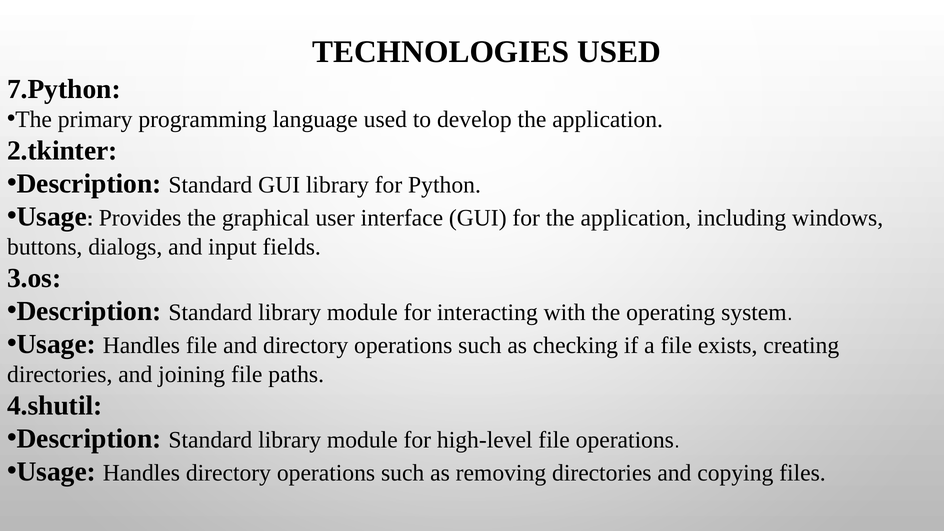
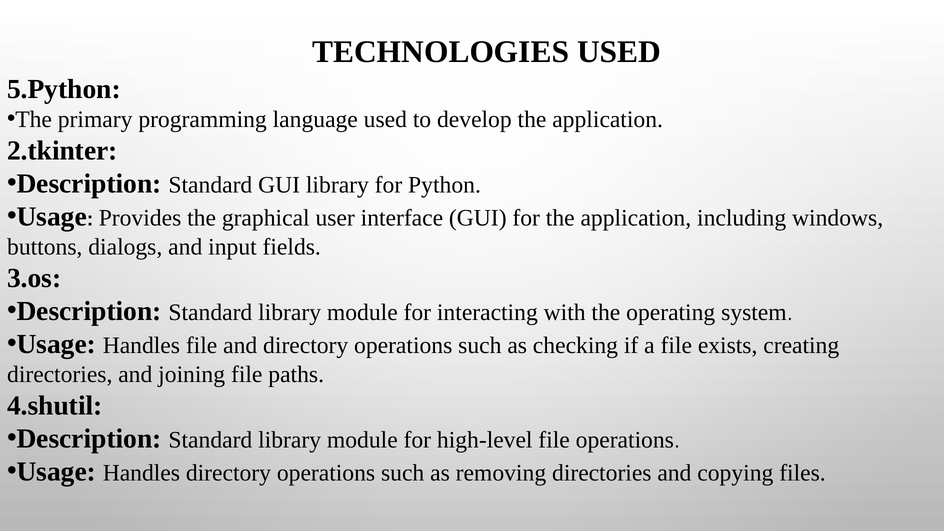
7.Python: 7.Python -> 5.Python
